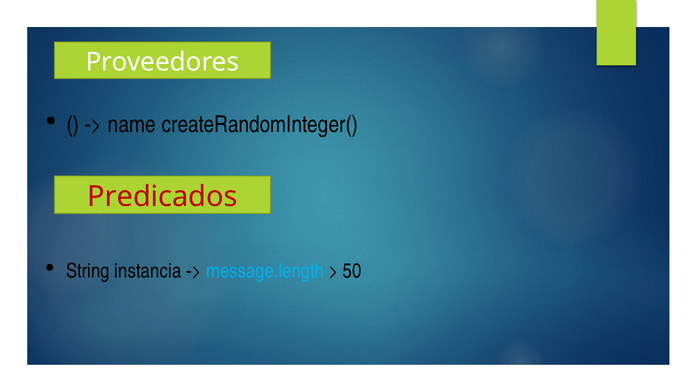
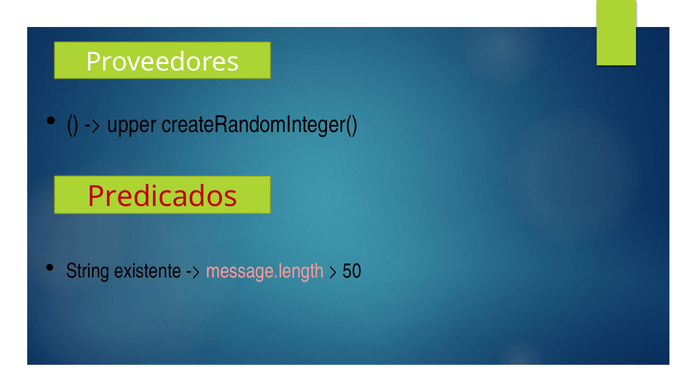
name: name -> upper
instancia: instancia -> existente
message.length colour: light blue -> pink
